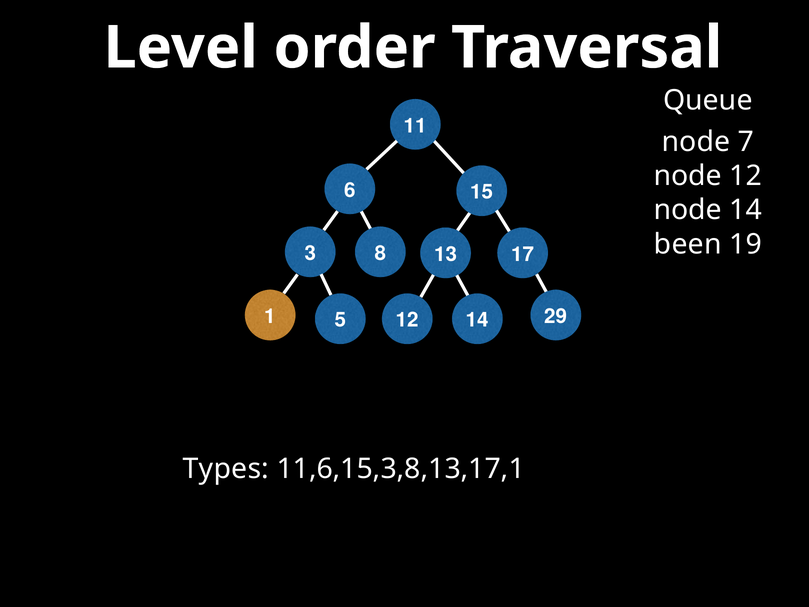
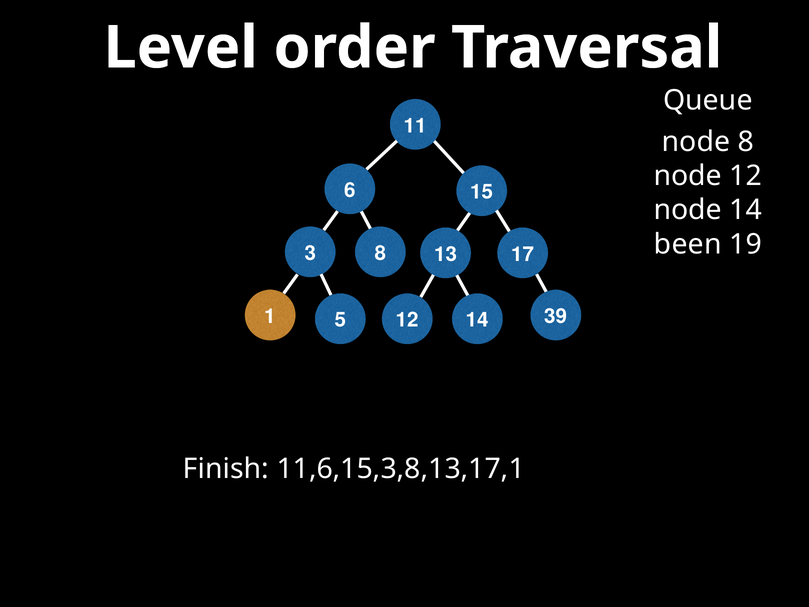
node 7: 7 -> 8
29: 29 -> 39
Types: Types -> Finish
